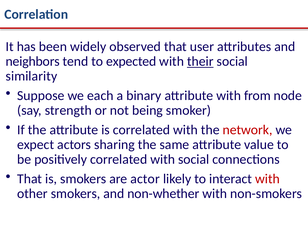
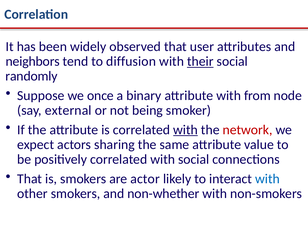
expected: expected -> diffusion
similarity: similarity -> randomly
each: each -> once
strength: strength -> external
with at (185, 130) underline: none -> present
with at (267, 179) colour: red -> blue
